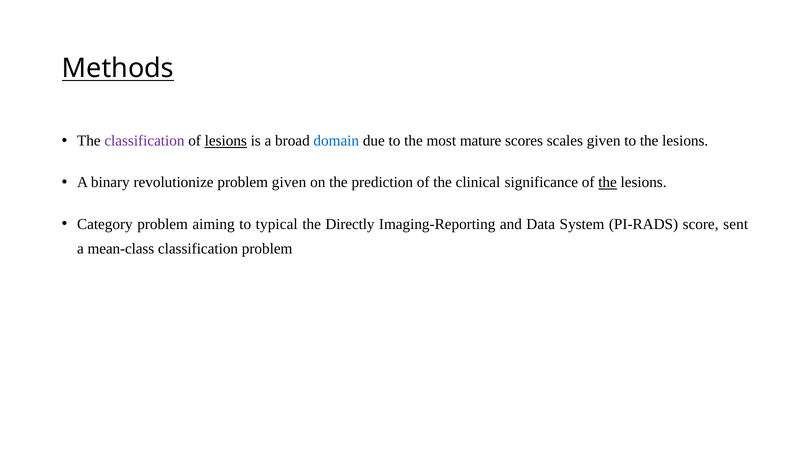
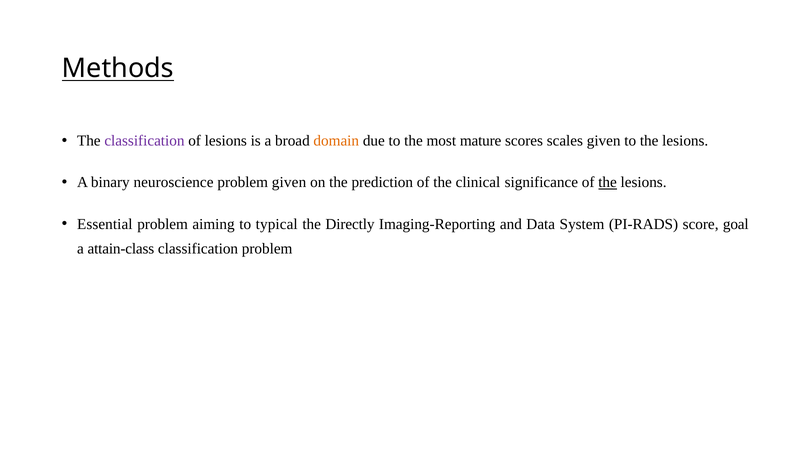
lesions at (226, 141) underline: present -> none
domain colour: blue -> orange
revolutionize: revolutionize -> neuroscience
Category: Category -> Essential
sent: sent -> goal
mean-class: mean-class -> attain-class
